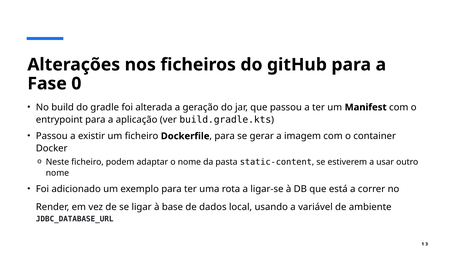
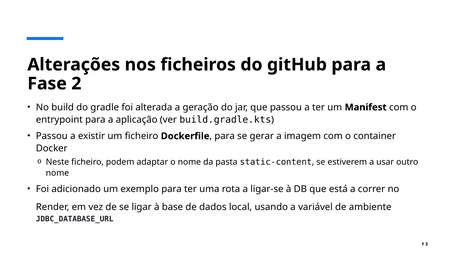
0: 0 -> 2
